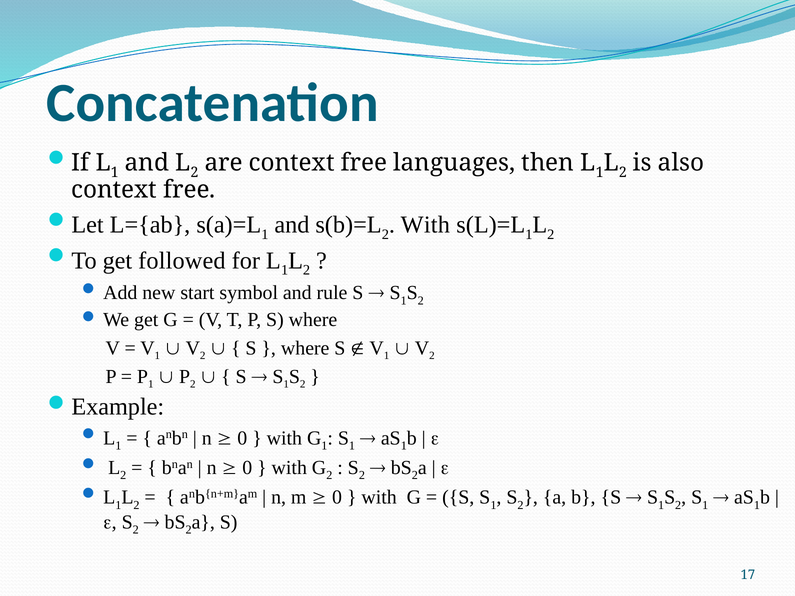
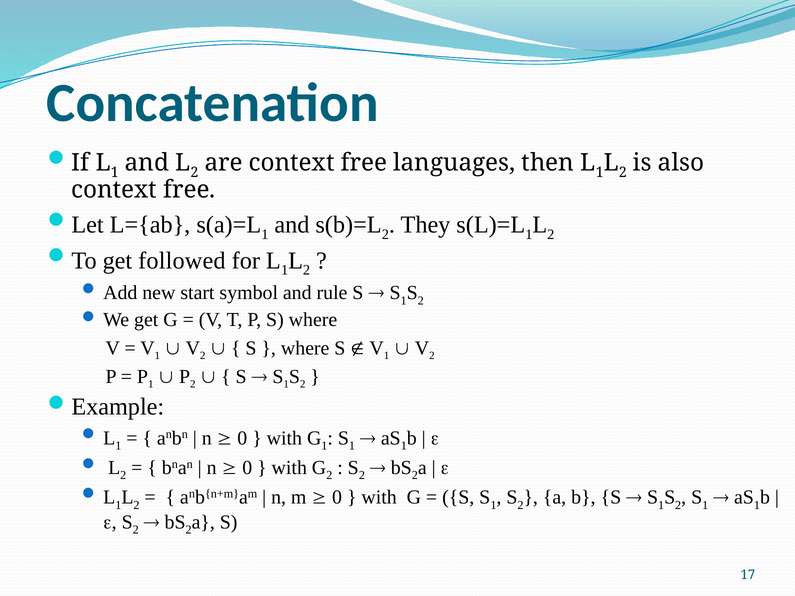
With at (425, 225): With -> They
